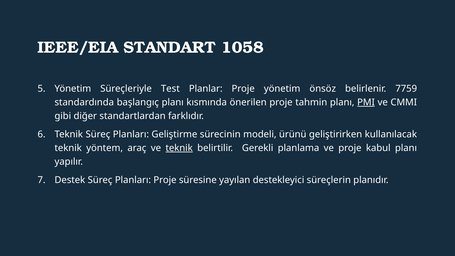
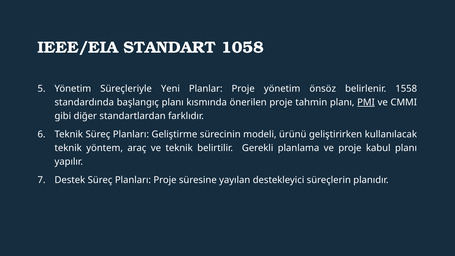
Test: Test -> Yeni
7759: 7759 -> 1558
teknik at (179, 148) underline: present -> none
